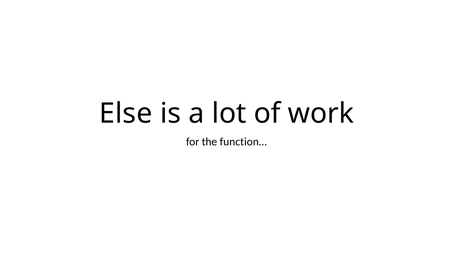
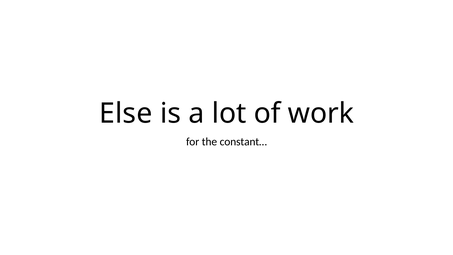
function…: function… -> constant…
